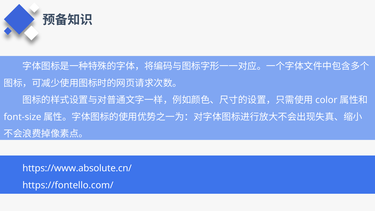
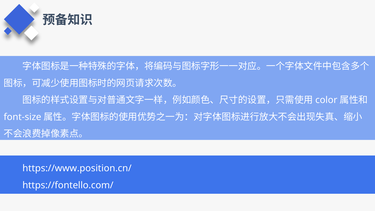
https://www.absolute.cn/: https://www.absolute.cn/ -> https://www.position.cn/
